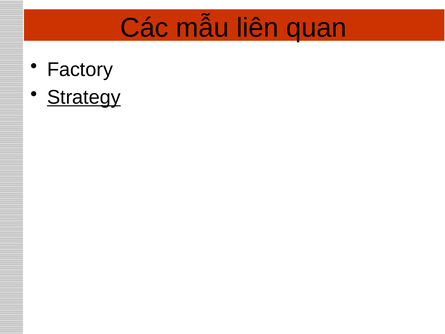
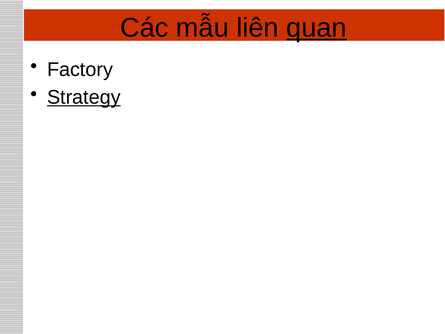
quan underline: none -> present
